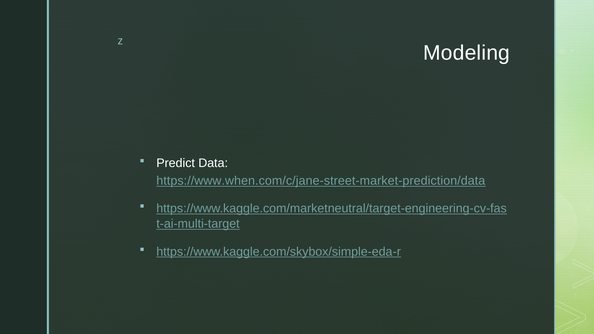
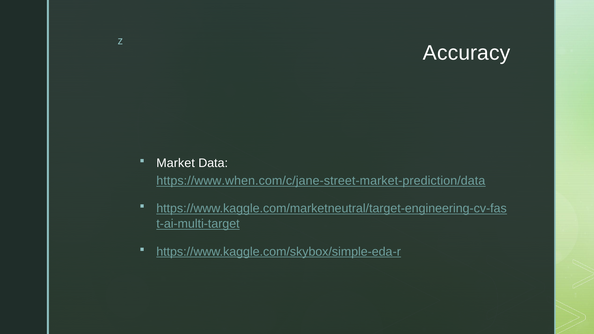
Modeling: Modeling -> Accuracy
Predict: Predict -> Market
